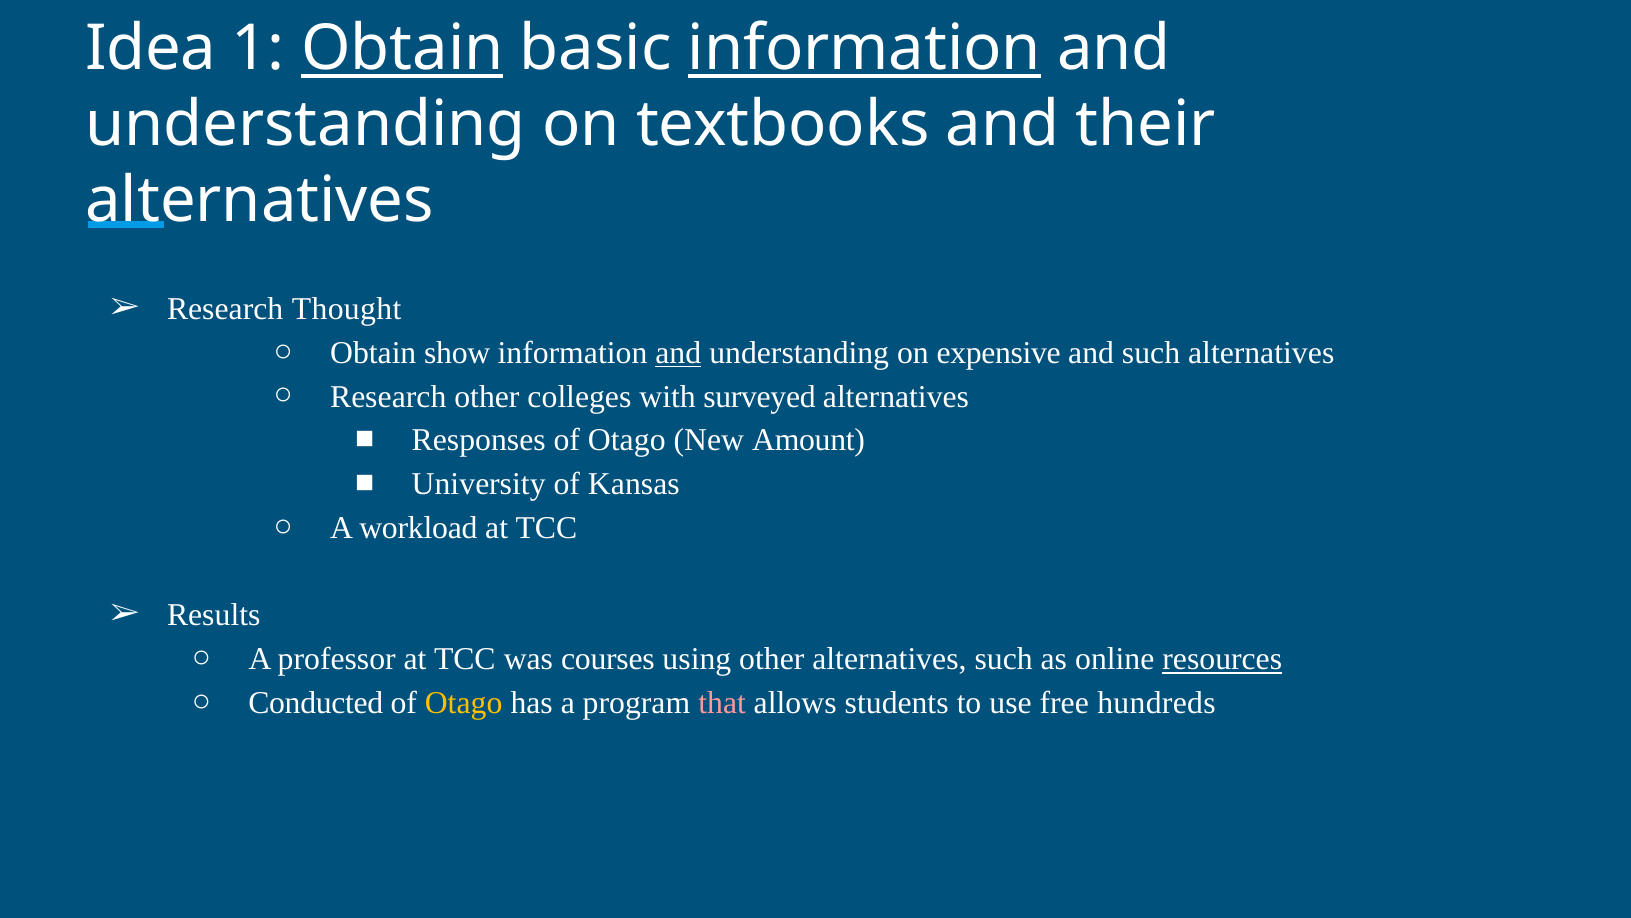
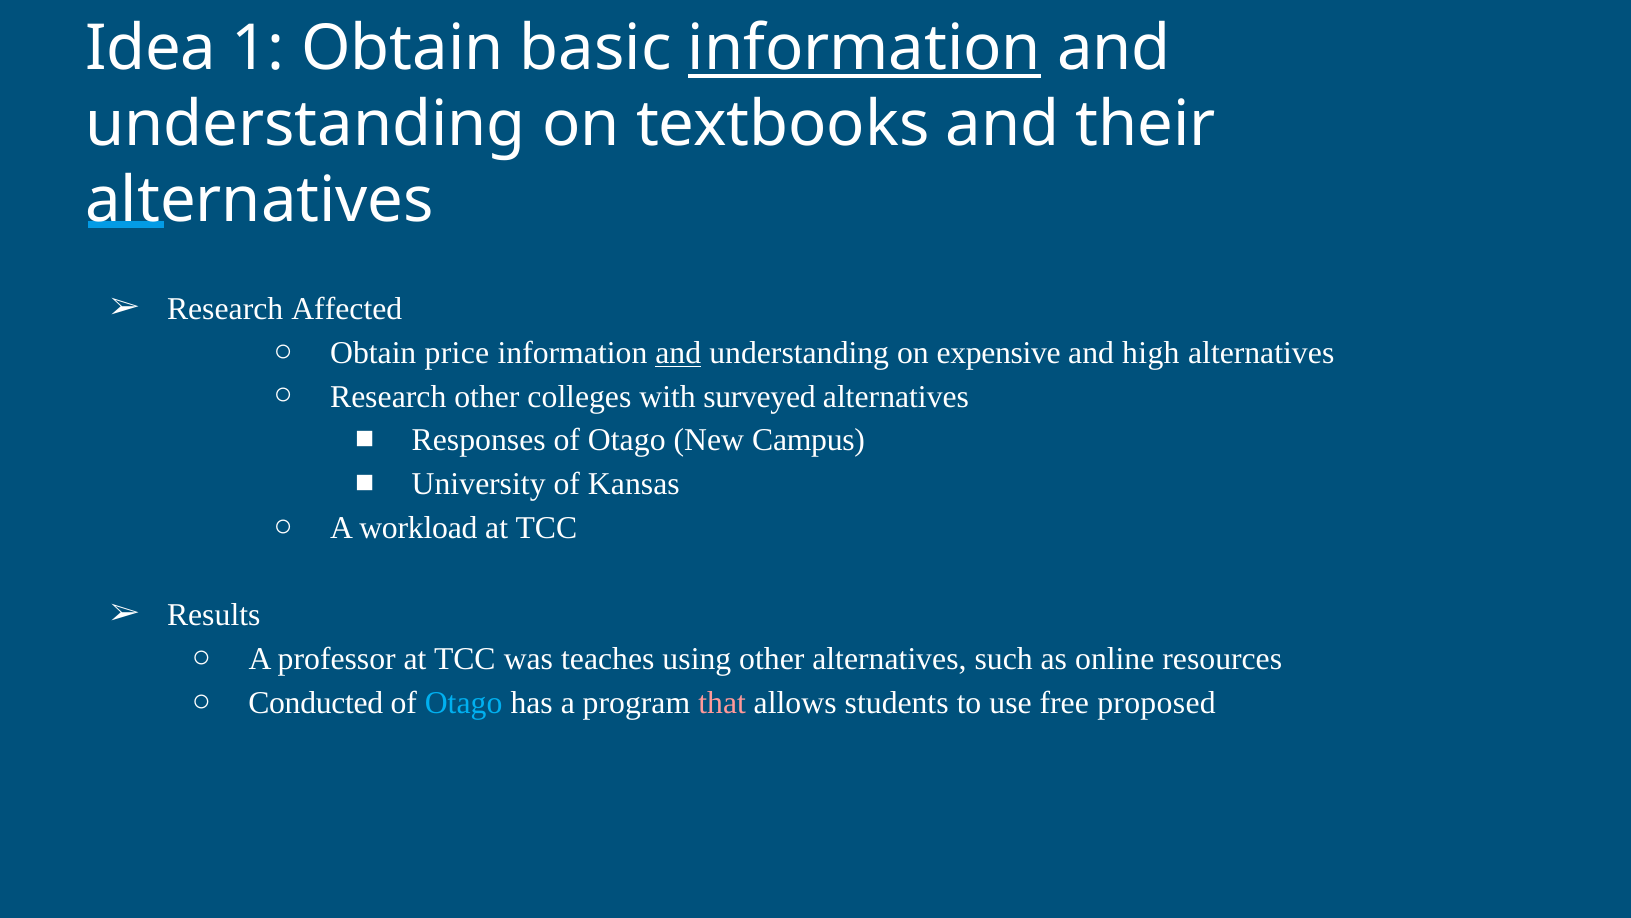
Obtain at (402, 48) underline: present -> none
Thought: Thought -> Affected
show: show -> price
and such: such -> high
Amount: Amount -> Campus
courses: courses -> teaches
resources underline: present -> none
Otago at (464, 702) colour: yellow -> light blue
hundreds: hundreds -> proposed
